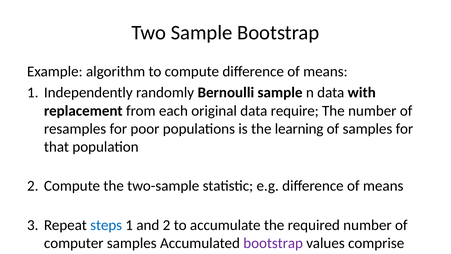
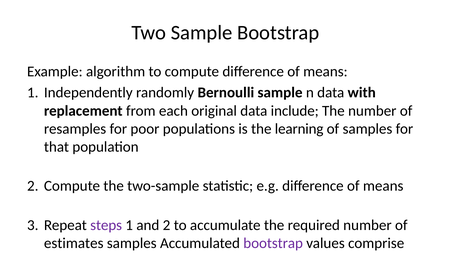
require: require -> include
steps colour: blue -> purple
computer: computer -> estimates
